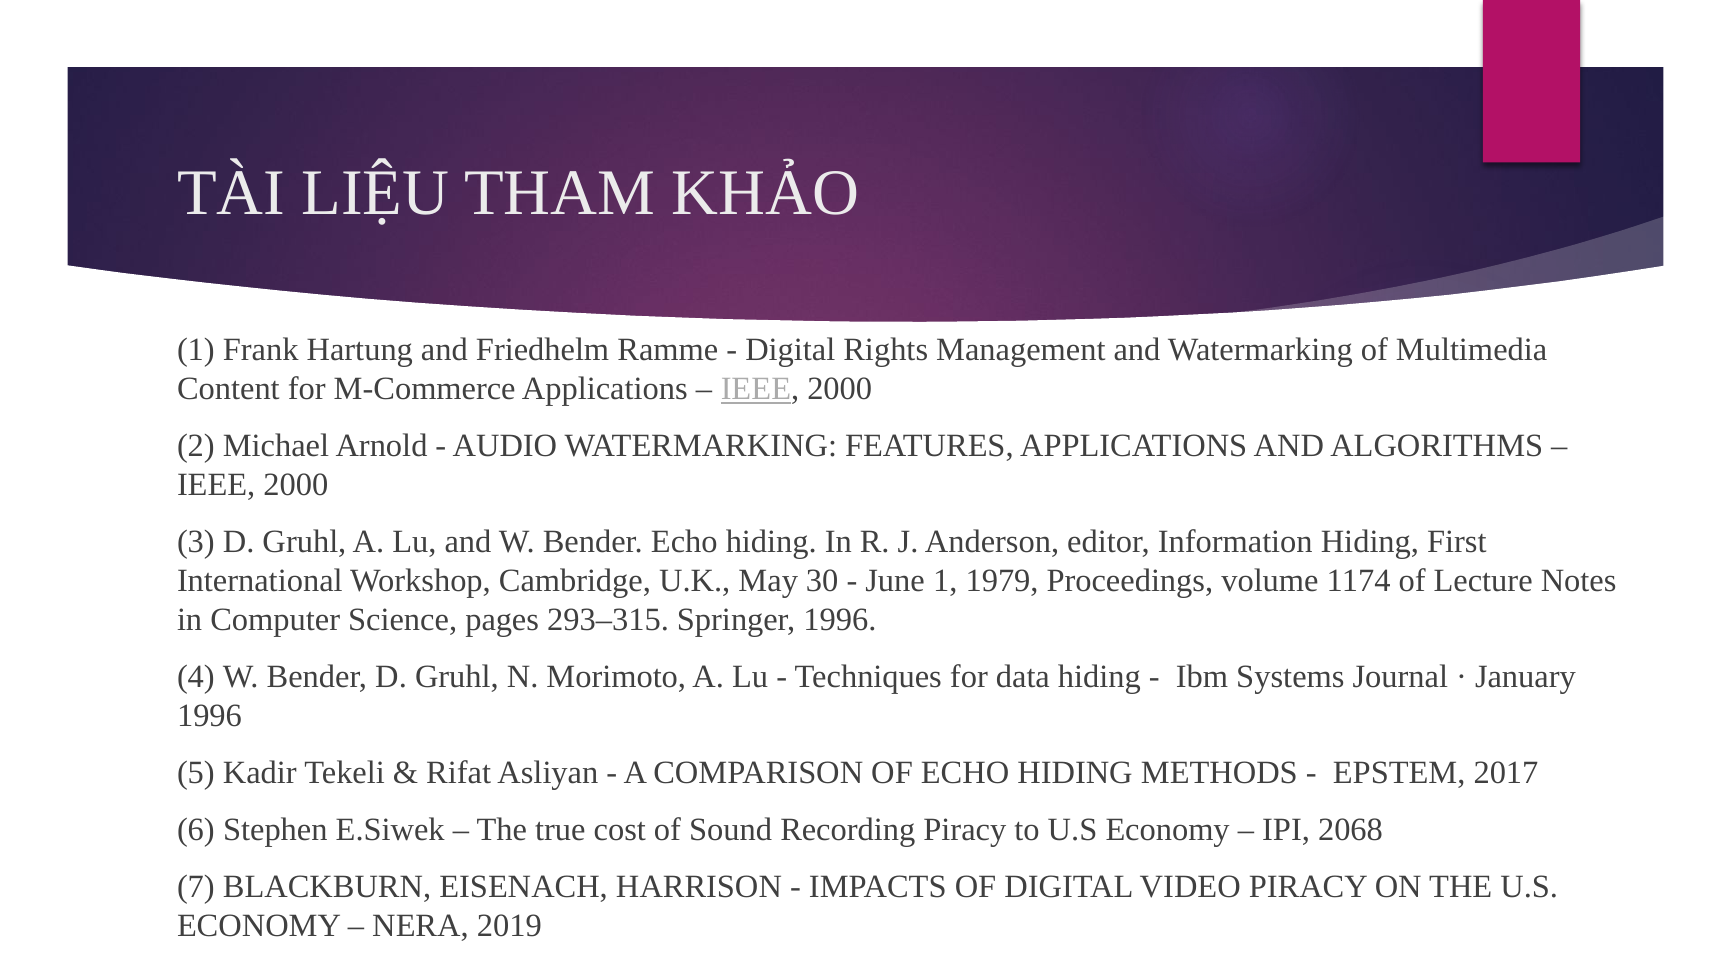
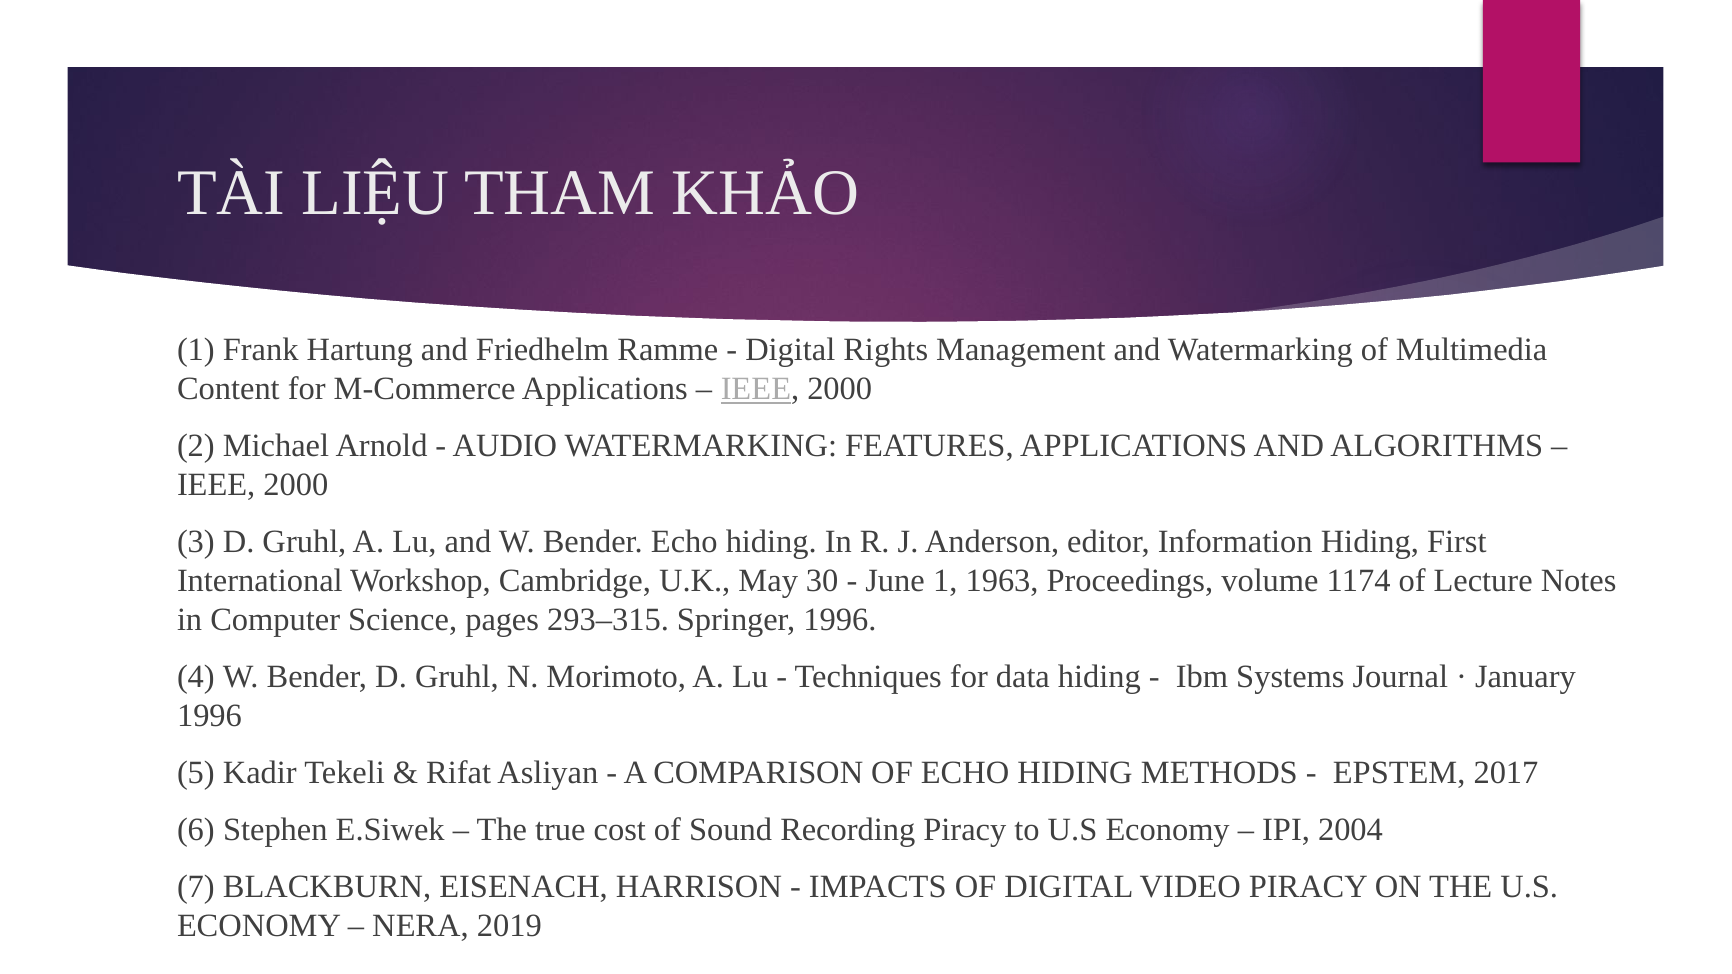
1979: 1979 -> 1963
2068: 2068 -> 2004
